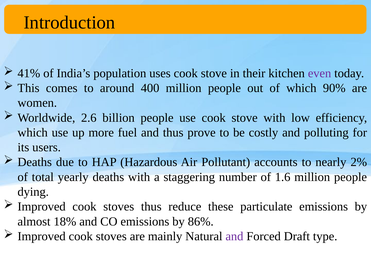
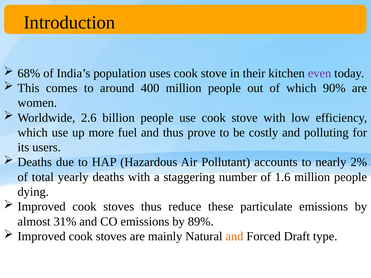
41%: 41% -> 68%
18%: 18% -> 31%
86%: 86% -> 89%
and at (234, 236) colour: purple -> orange
